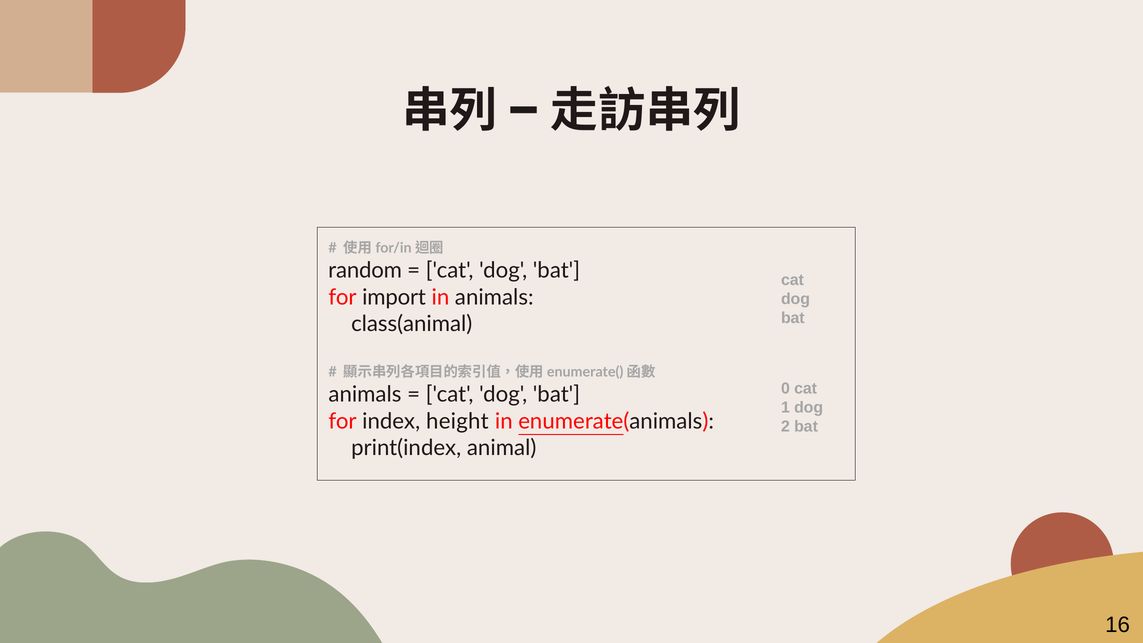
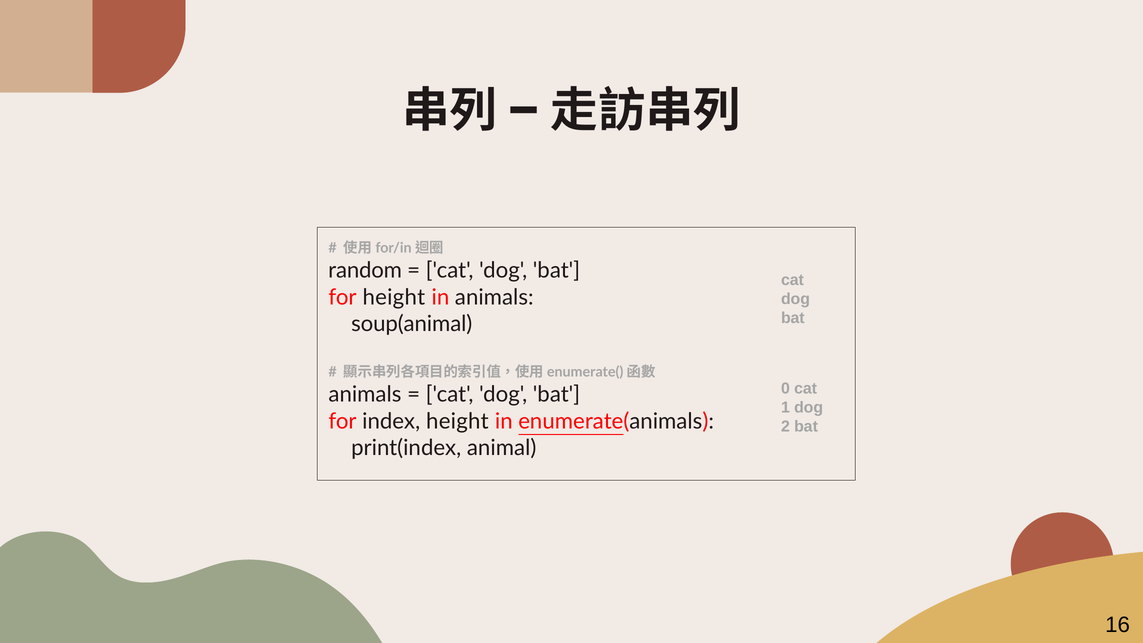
for import: import -> height
class(animal: class(animal -> soup(animal
